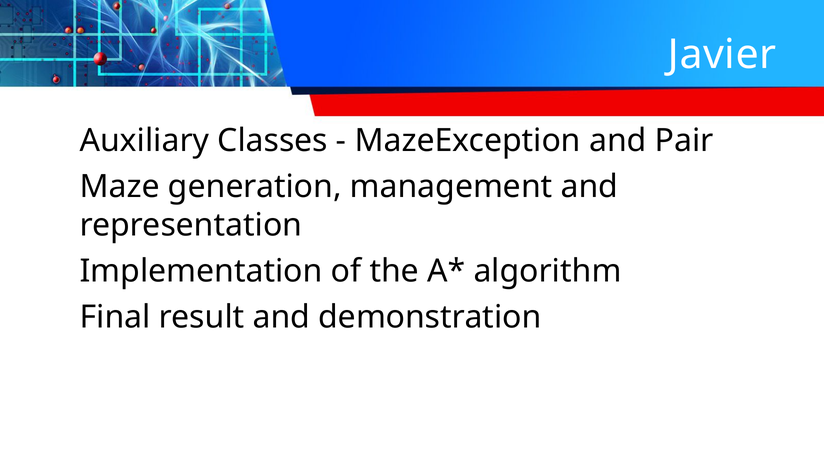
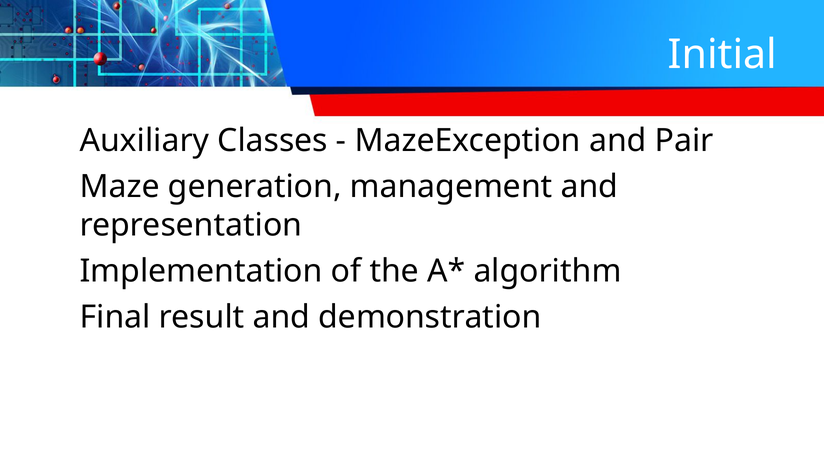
Javier: Javier -> Initial
